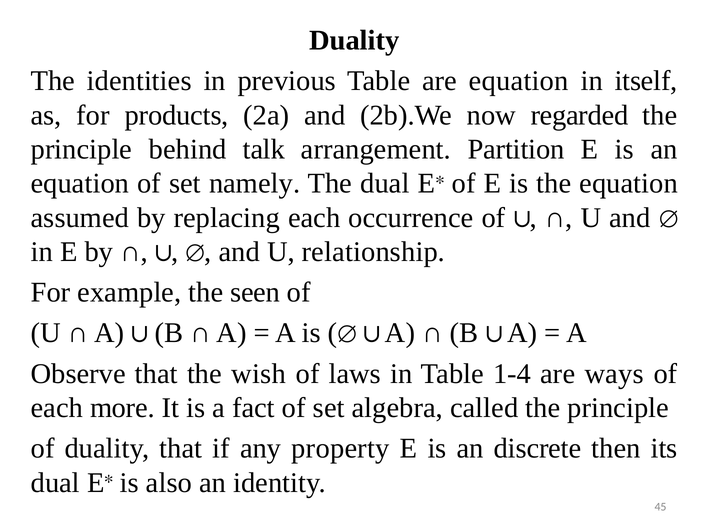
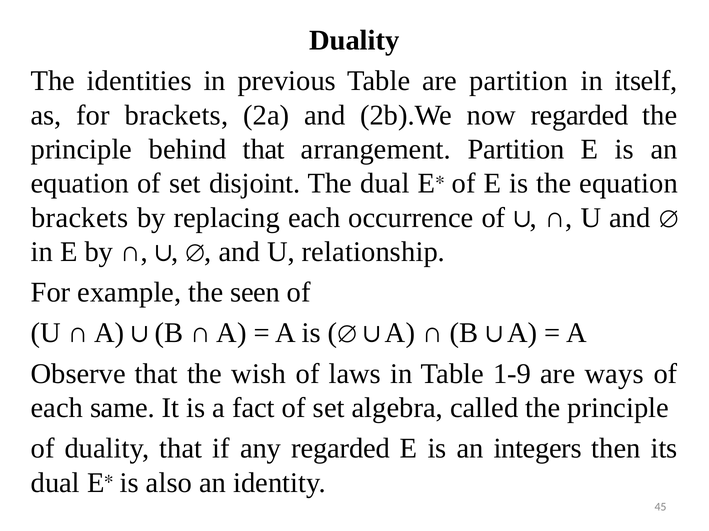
are equation: equation -> partition
for products: products -> brackets
behind talk: talk -> that
namely: namely -> disjoint
assumed at (80, 218): assumed -> brackets
1-4: 1-4 -> 1-9
more: more -> same
any property: property -> regarded
discrete: discrete -> integers
